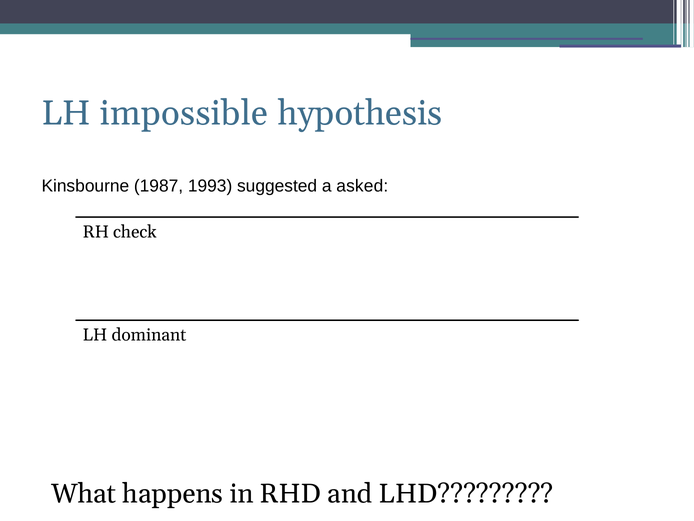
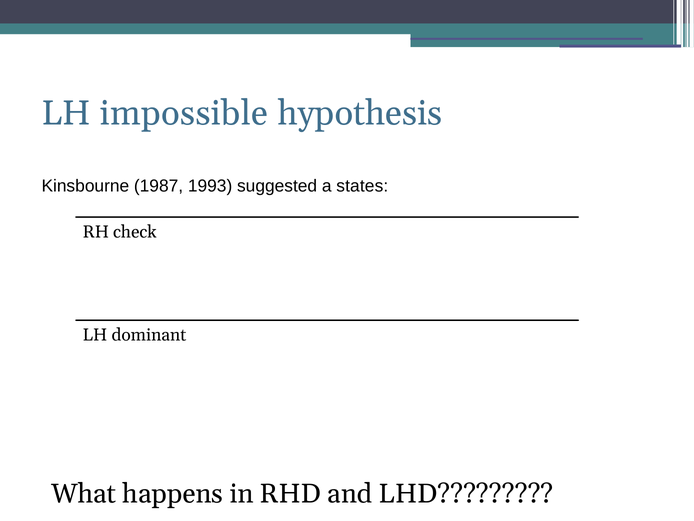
asked: asked -> states
